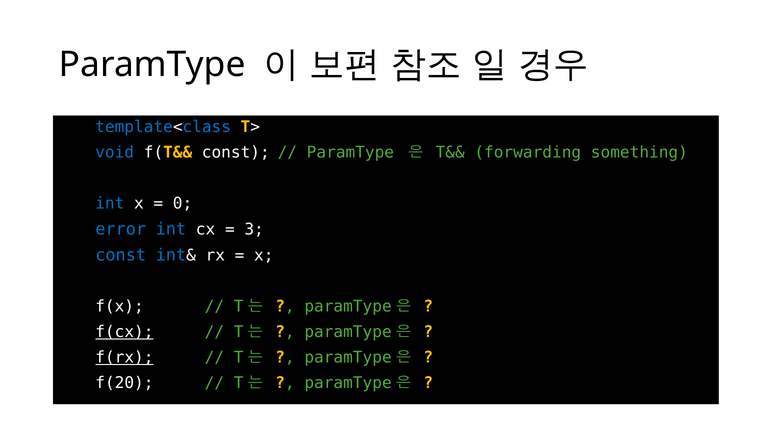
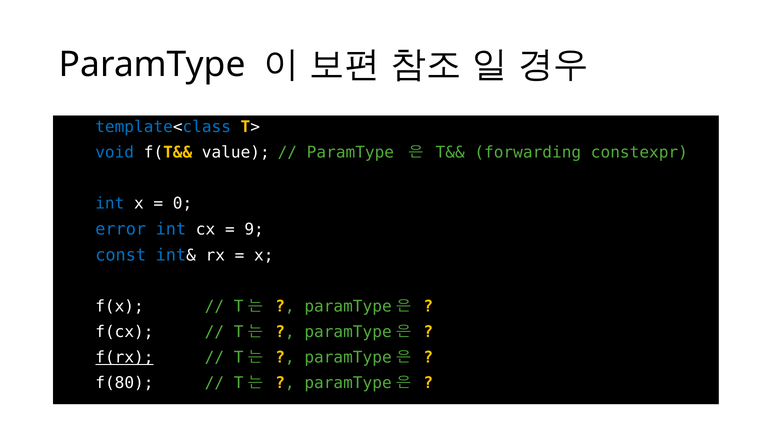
f(T&& const: const -> value
something: something -> constexpr
3: 3 -> 9
f(cx underline: present -> none
f(20: f(20 -> f(80
